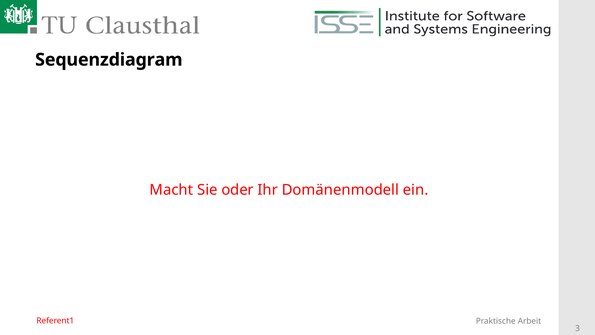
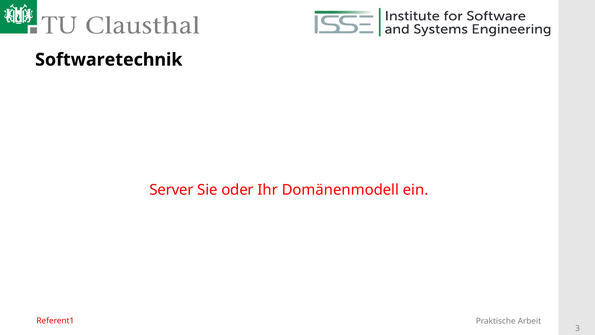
Sequenzdiagram: Sequenzdiagram -> Softwaretechnik
Macht: Macht -> Server
